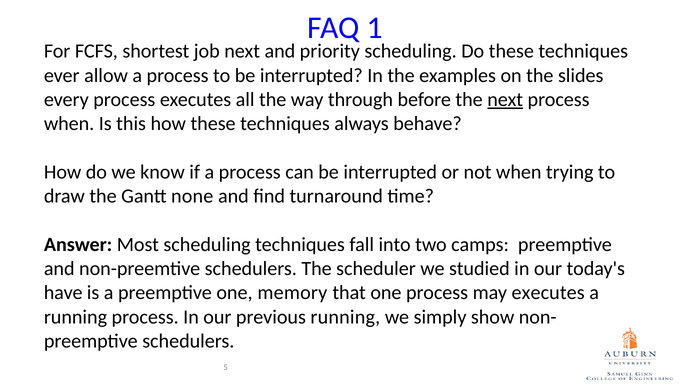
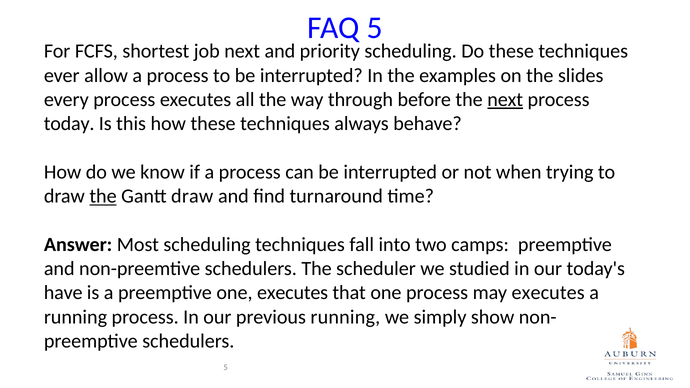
FAQ 1: 1 -> 5
when at (69, 124): when -> today
the at (103, 196) underline: none -> present
Gantt none: none -> draw
one memory: memory -> executes
